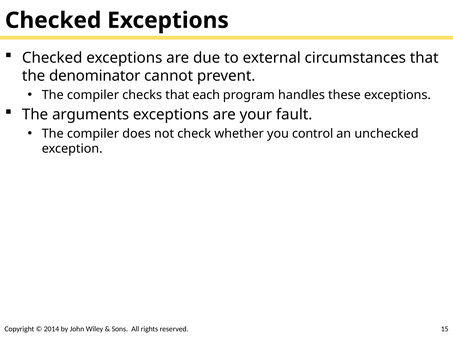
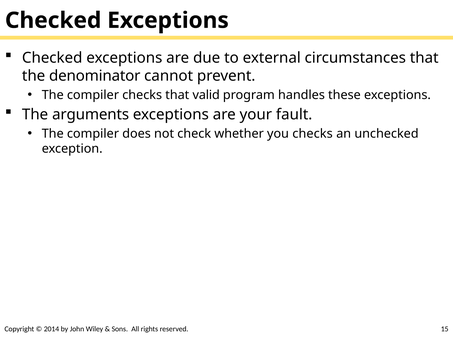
each: each -> valid
you control: control -> checks
